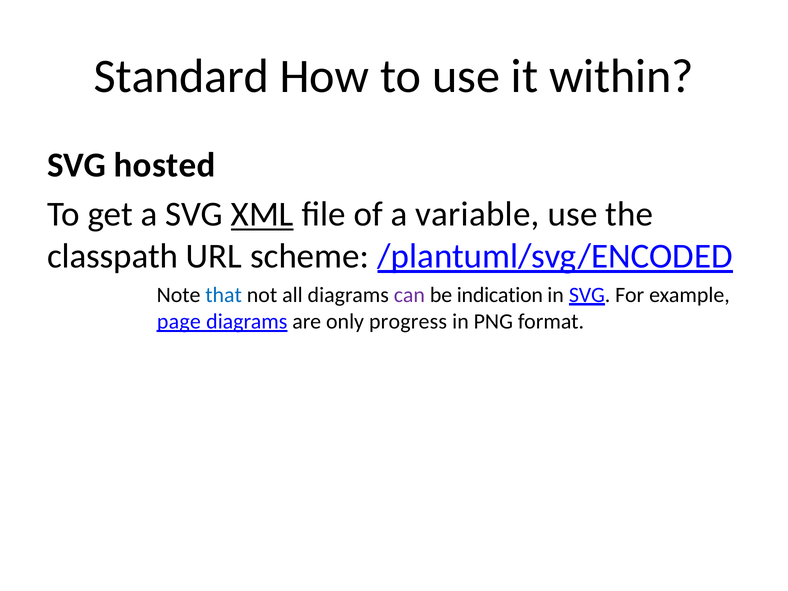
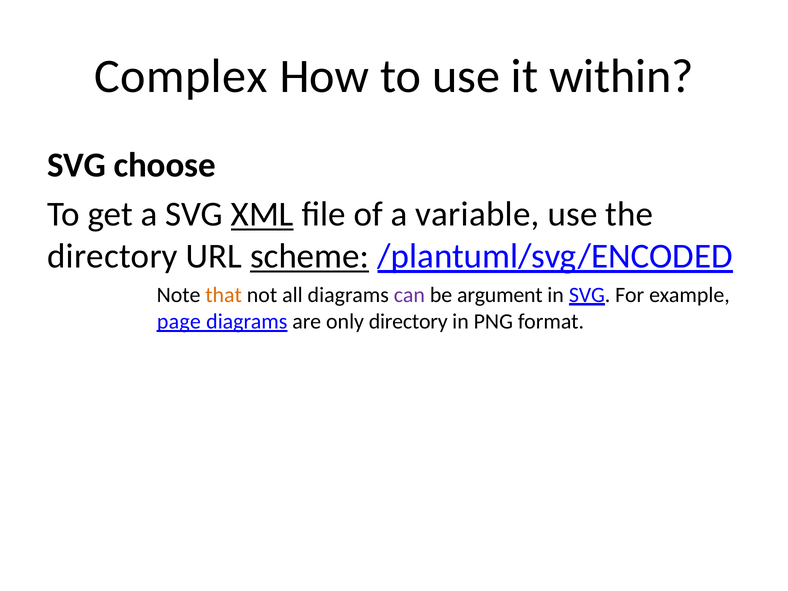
Standard: Standard -> Complex
hosted: hosted -> choose
classpath at (113, 256): classpath -> directory
scheme underline: none -> present
that colour: blue -> orange
indication: indication -> argument
only progress: progress -> directory
